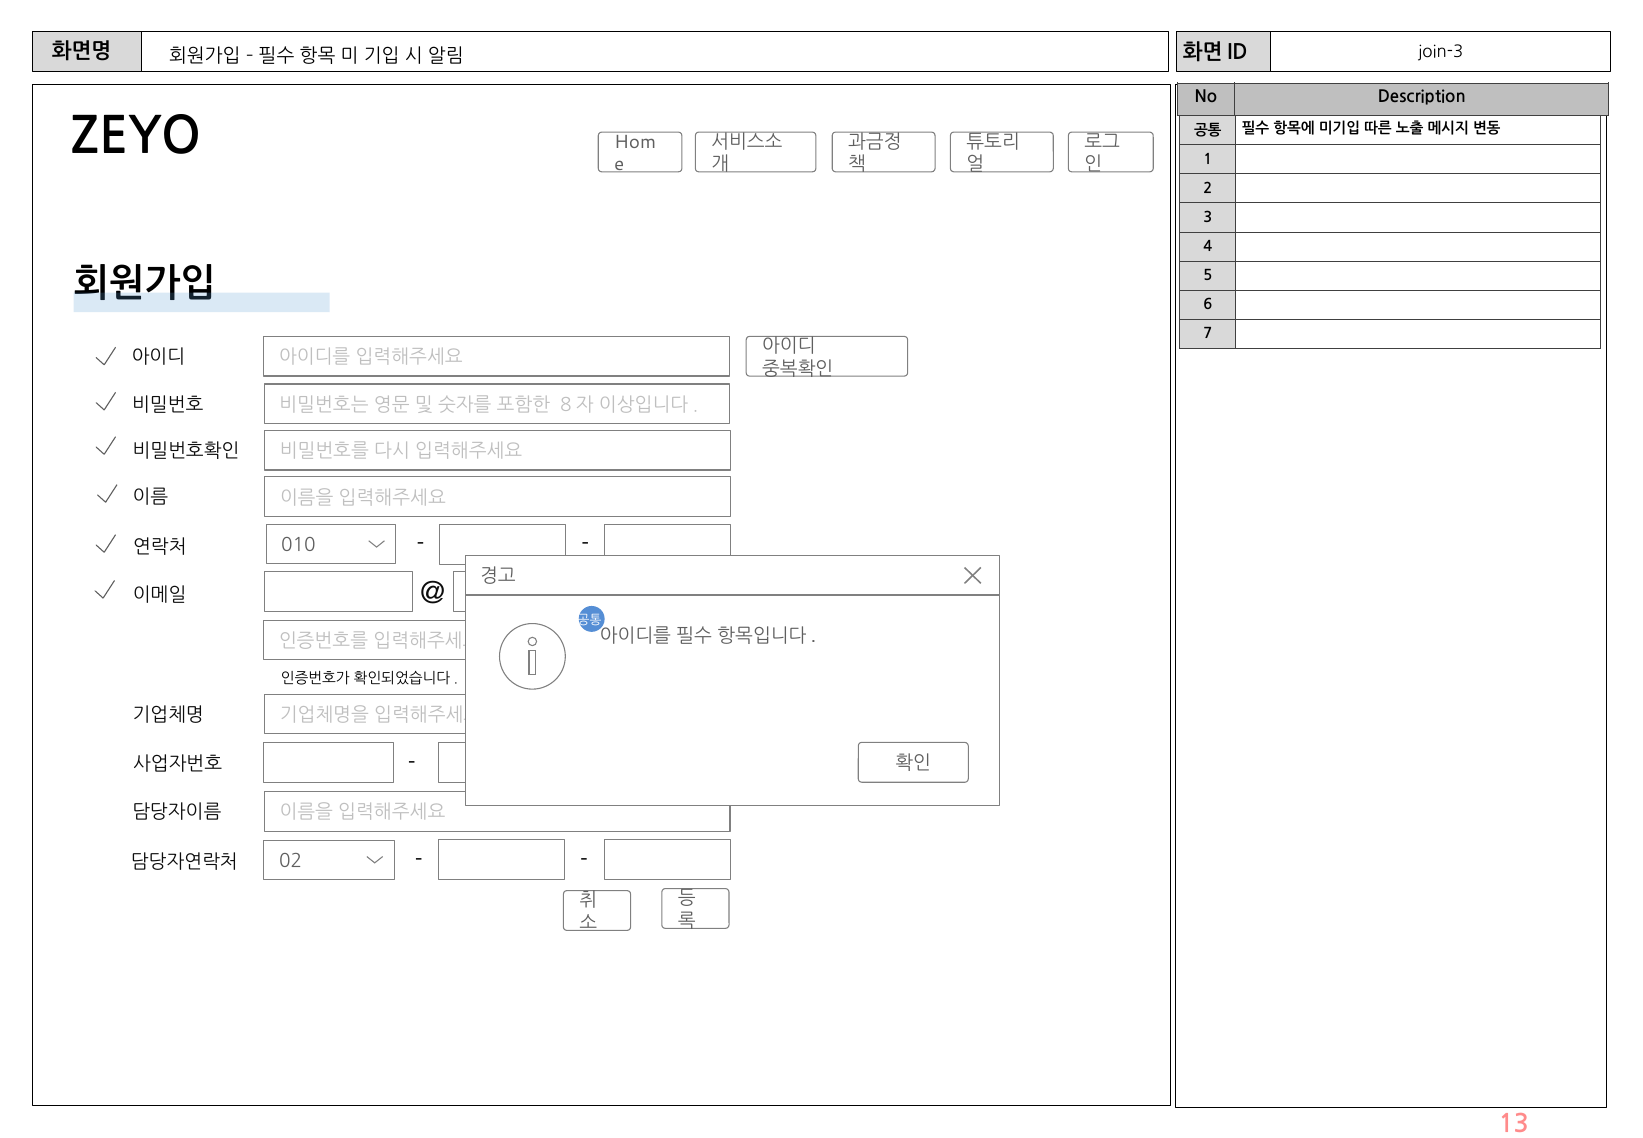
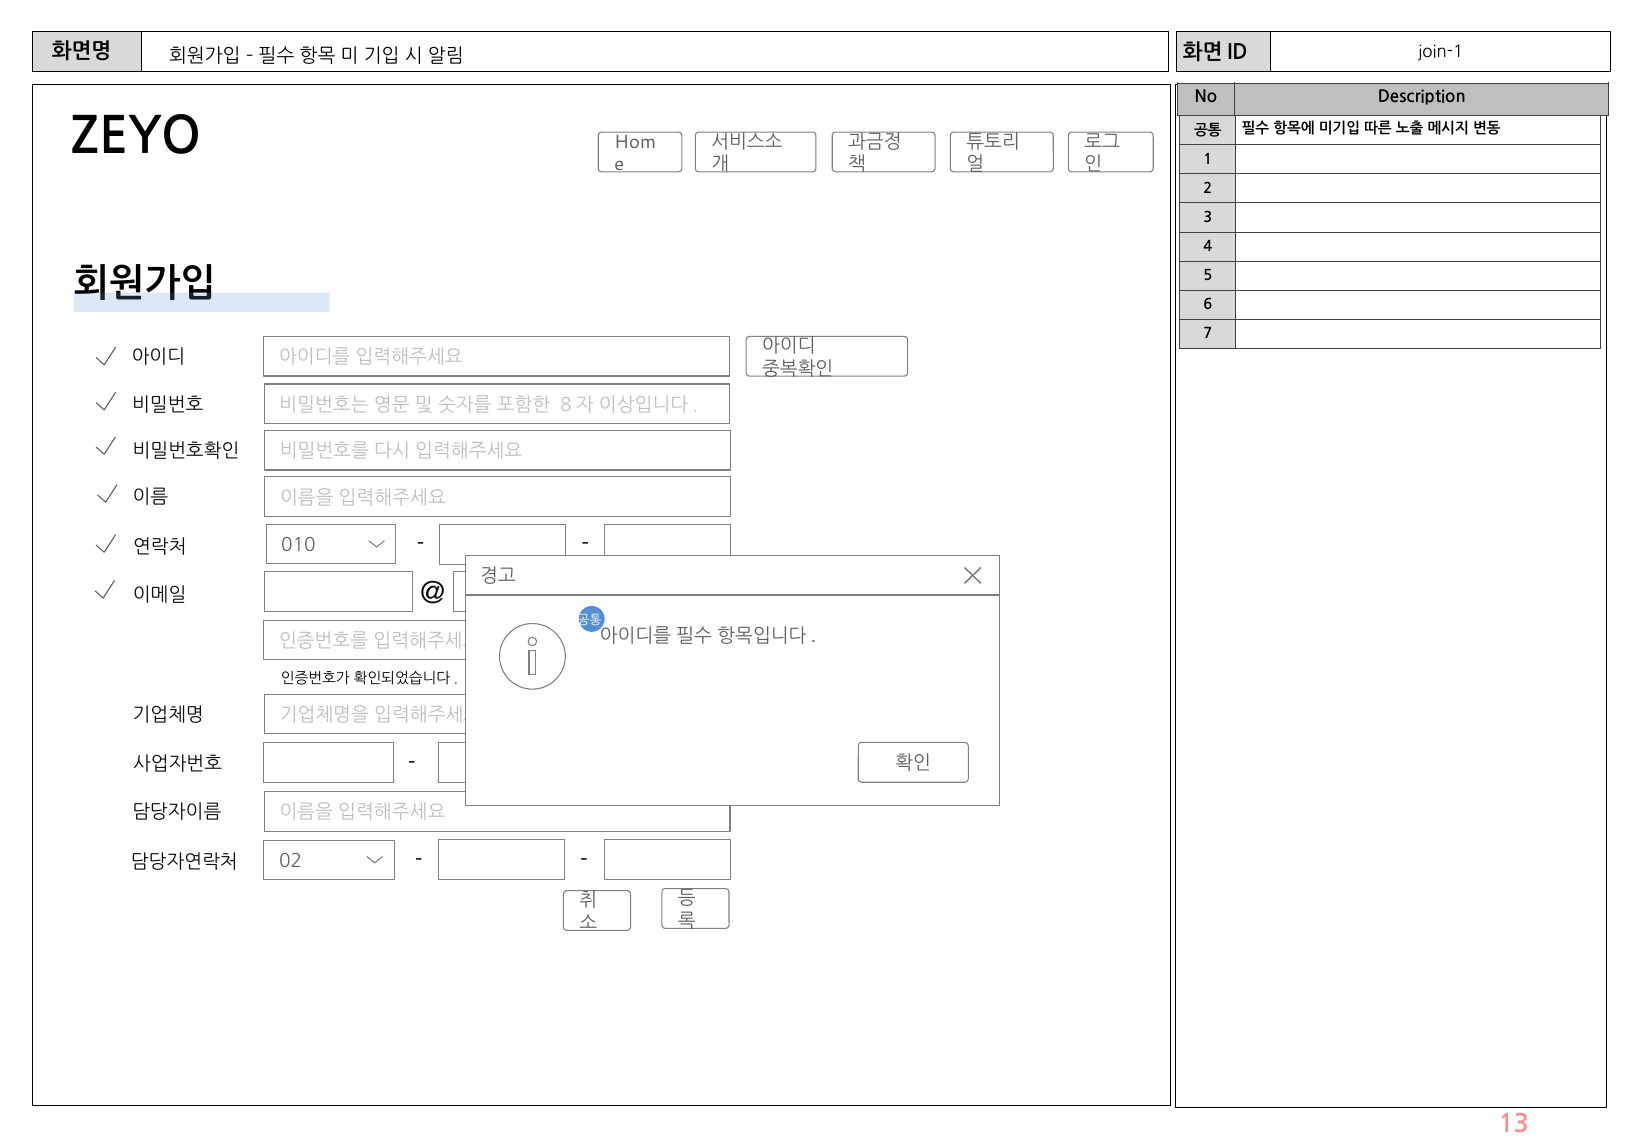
join-3: join-3 -> join-1
